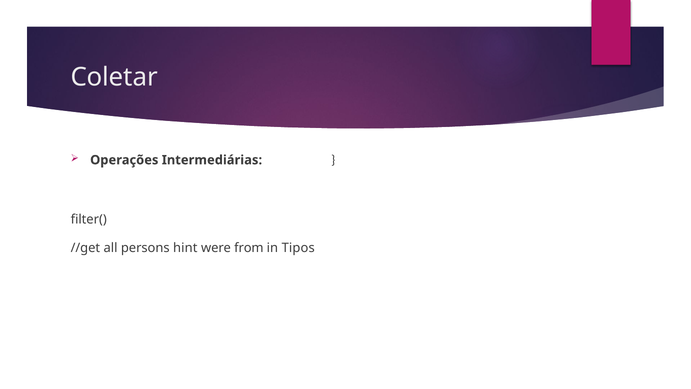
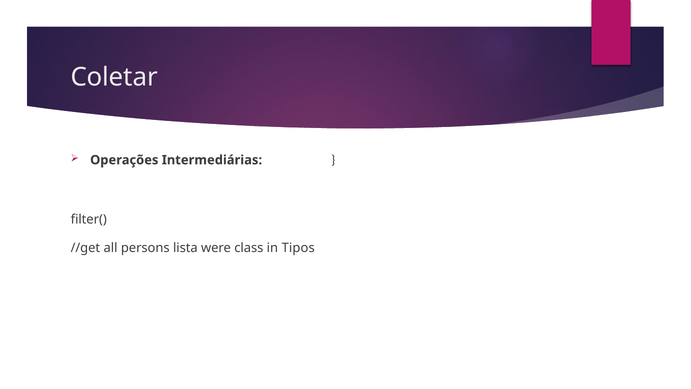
hint: hint -> lista
from: from -> class
